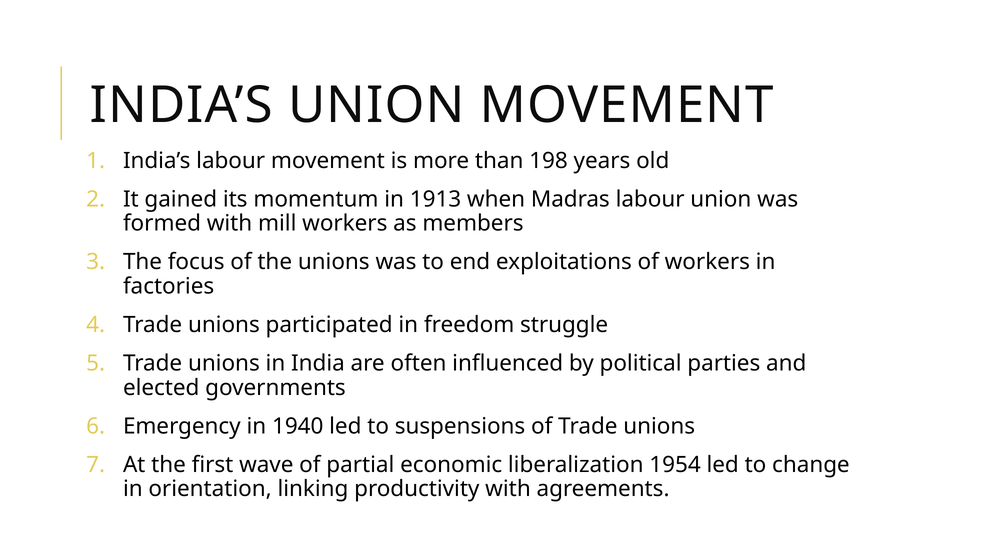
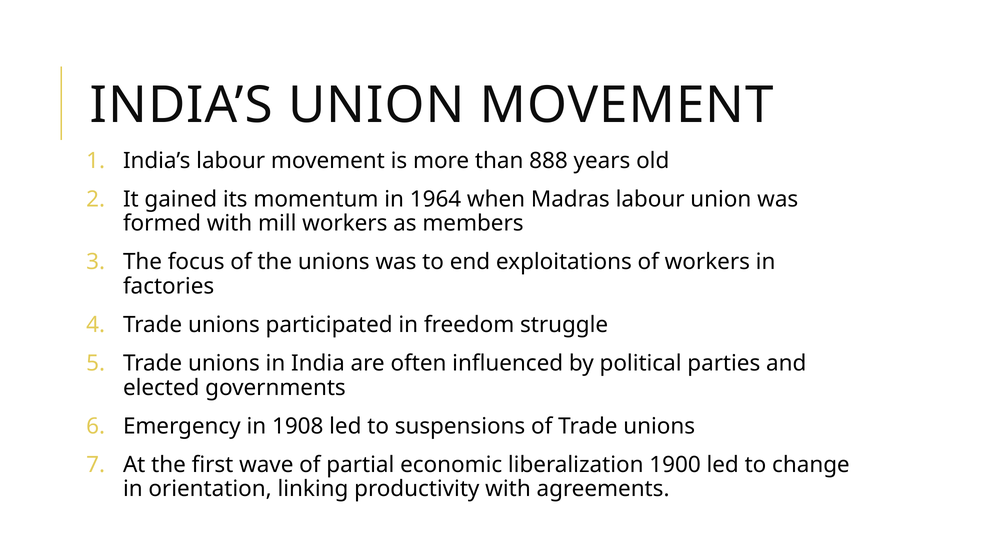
198: 198 -> 888
1913: 1913 -> 1964
1940: 1940 -> 1908
1954: 1954 -> 1900
